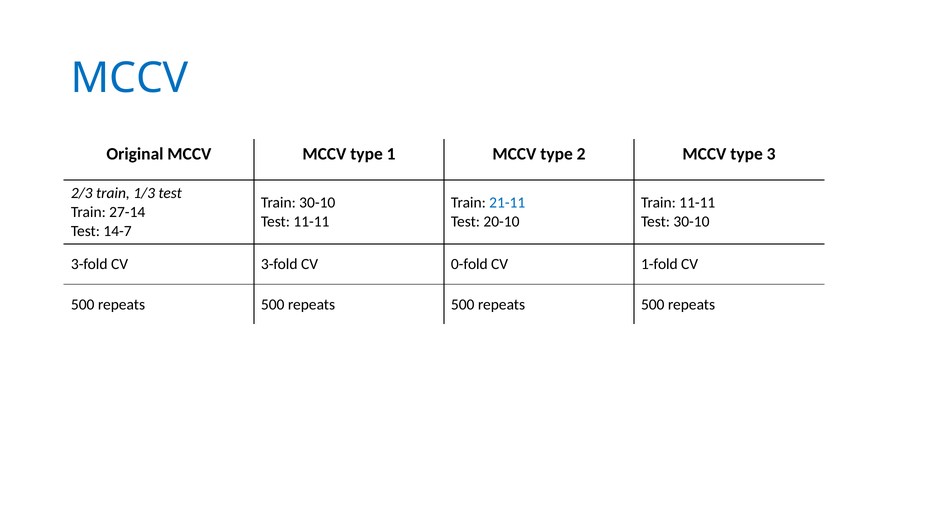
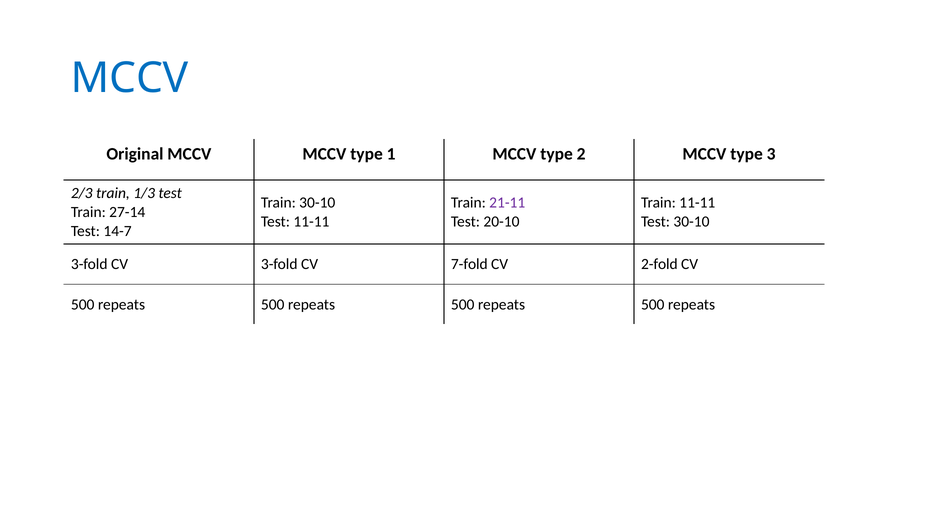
21-11 colour: blue -> purple
0-fold: 0-fold -> 7-fold
1-fold: 1-fold -> 2-fold
